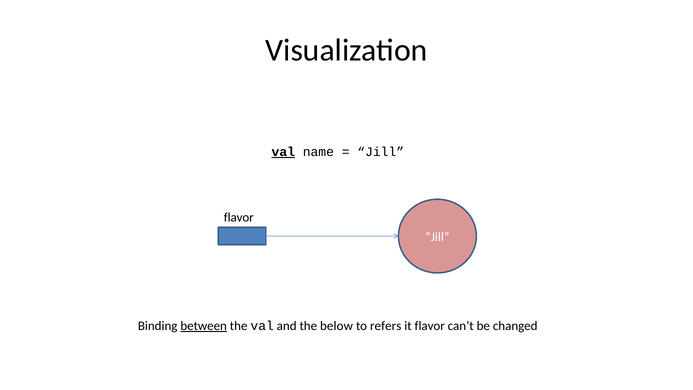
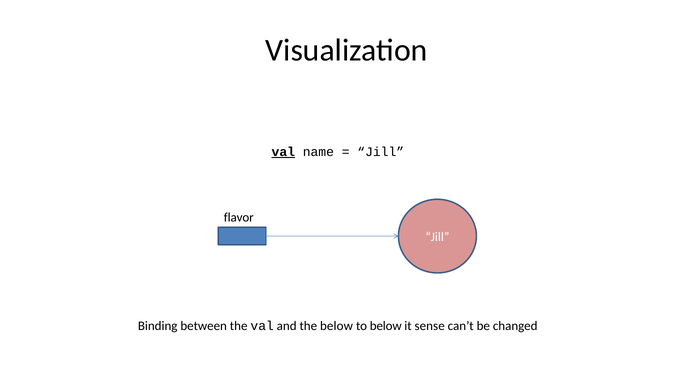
between underline: present -> none
to refers: refers -> below
it flavor: flavor -> sense
